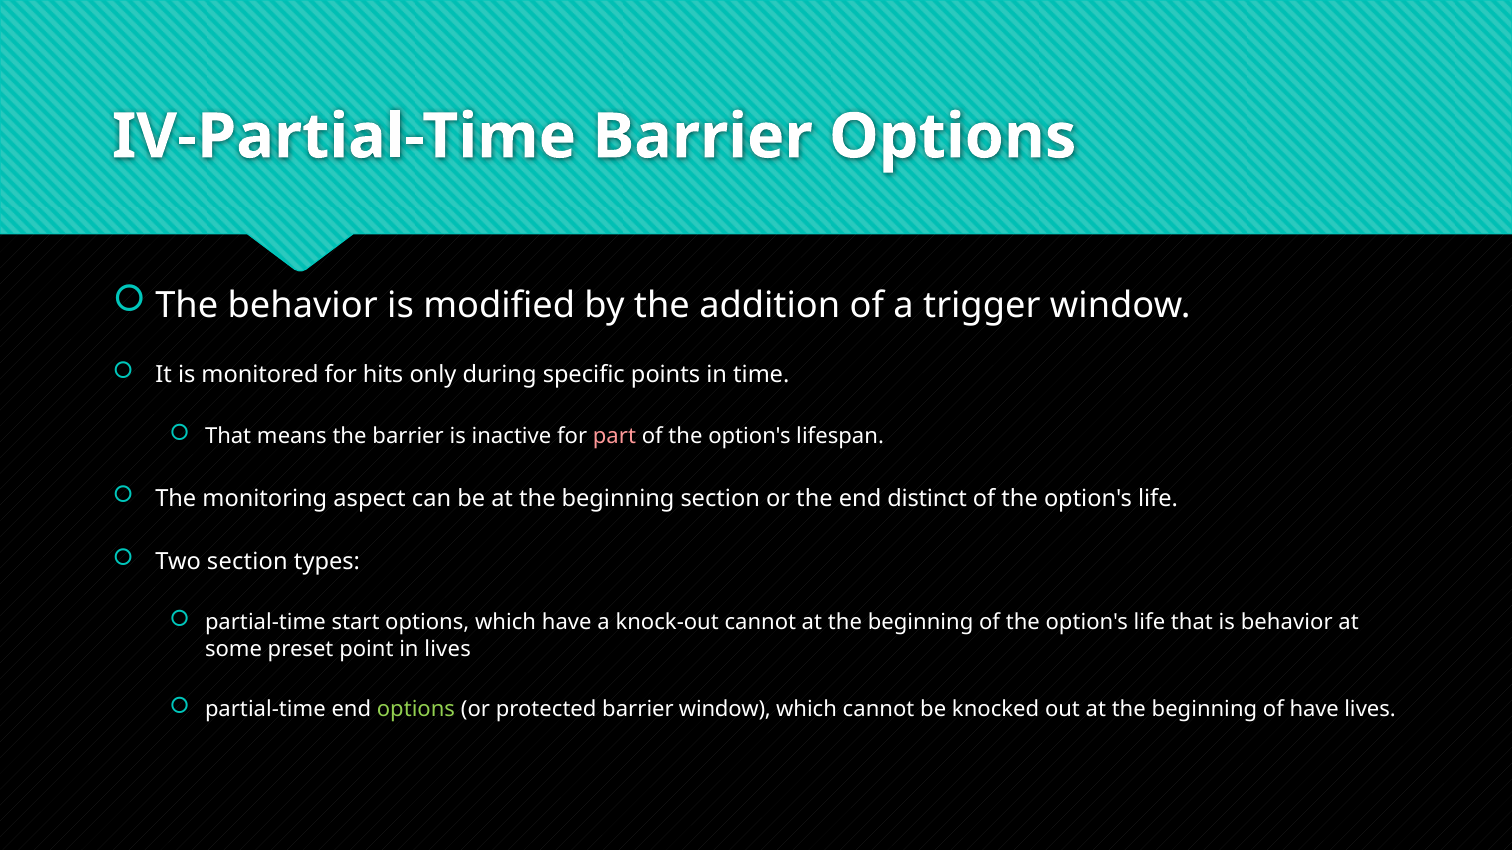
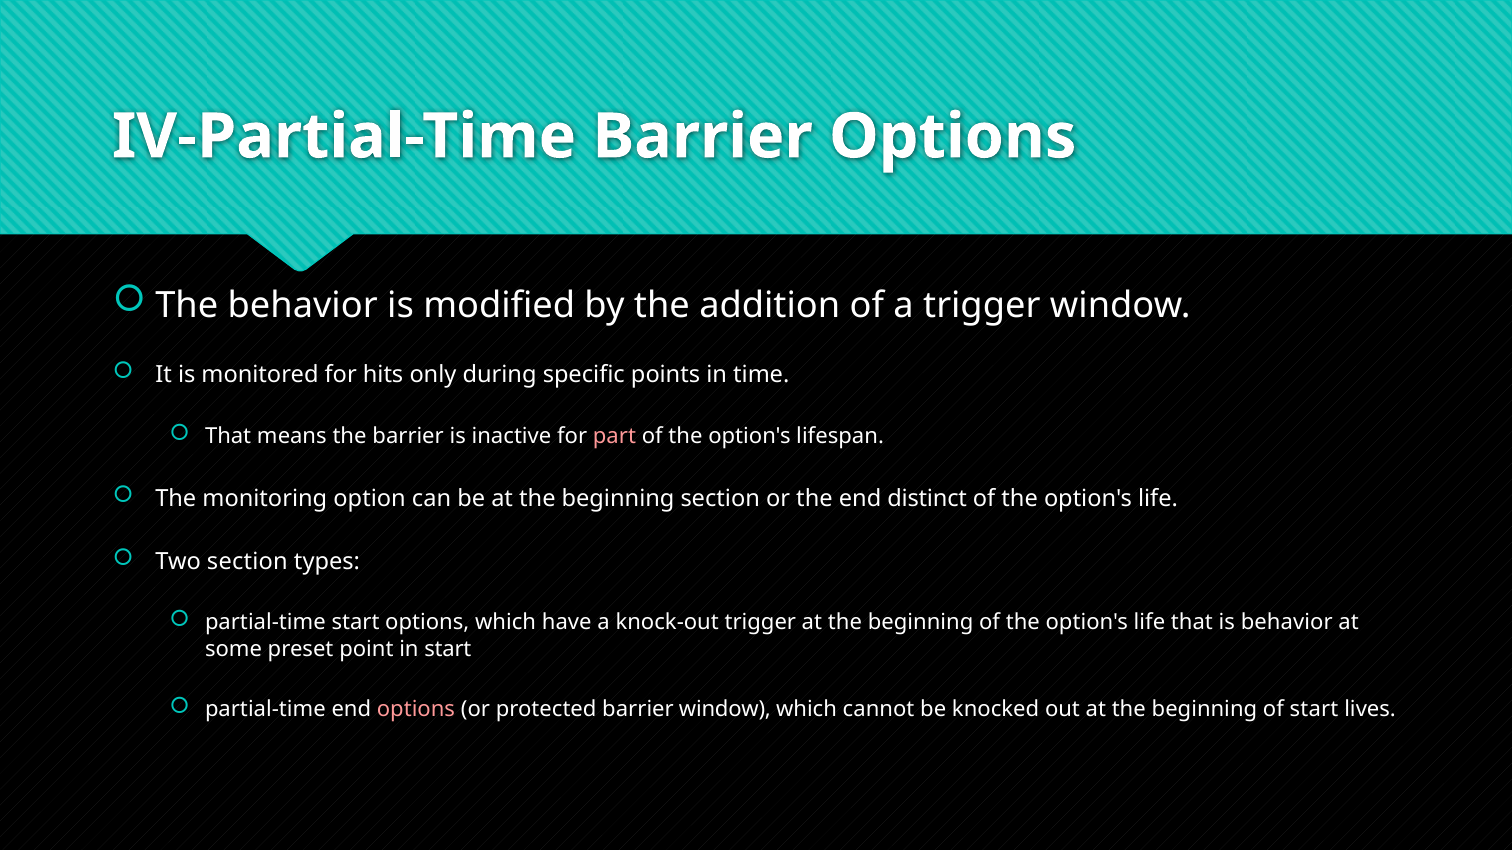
aspect: aspect -> option
knock-out cannot: cannot -> trigger
in lives: lives -> start
options at (416, 710) colour: light green -> pink
of have: have -> start
